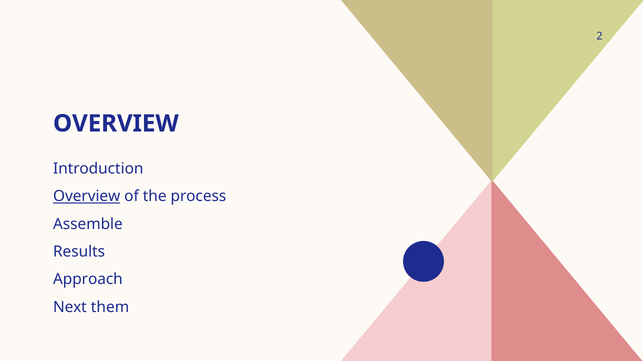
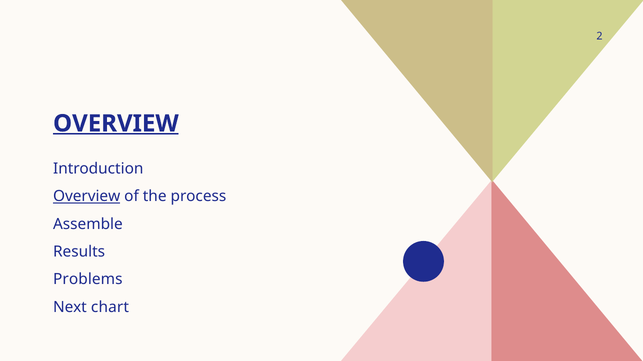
OVERVIEW at (116, 124) underline: none -> present
Approach: Approach -> Problems
them: them -> chart
